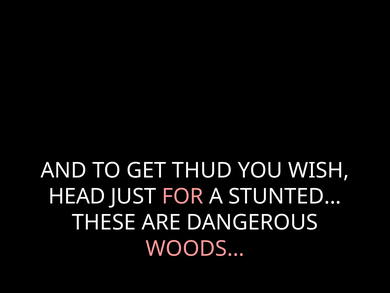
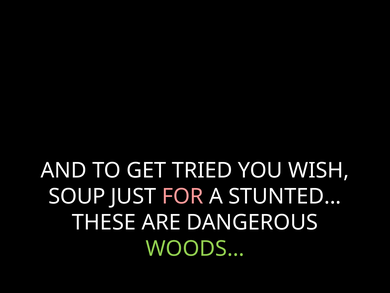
THUD: THUD -> TRIED
HEAD: HEAD -> SOUP
WOODS colour: pink -> light green
